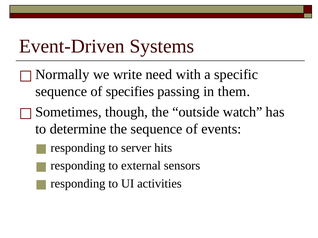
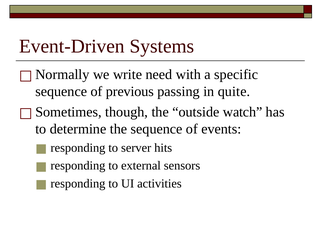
specifies: specifies -> previous
them: them -> quite
